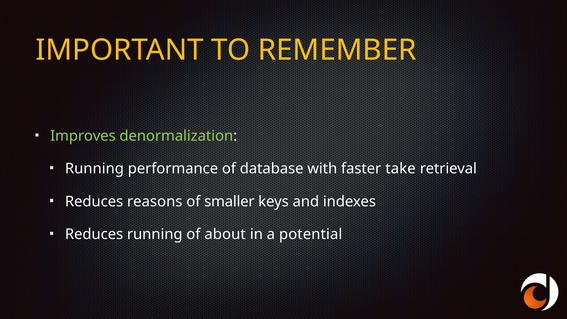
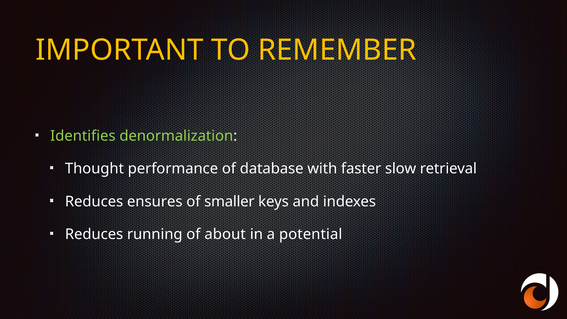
Improves: Improves -> Identifies
Running at (94, 169): Running -> Thought
take: take -> slow
reasons: reasons -> ensures
